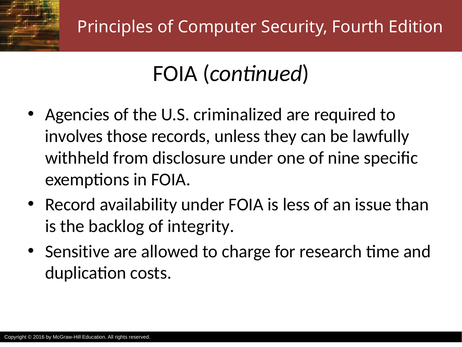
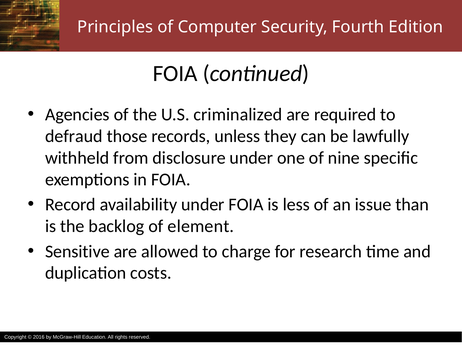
involves: involves -> defraud
integrity: integrity -> element
